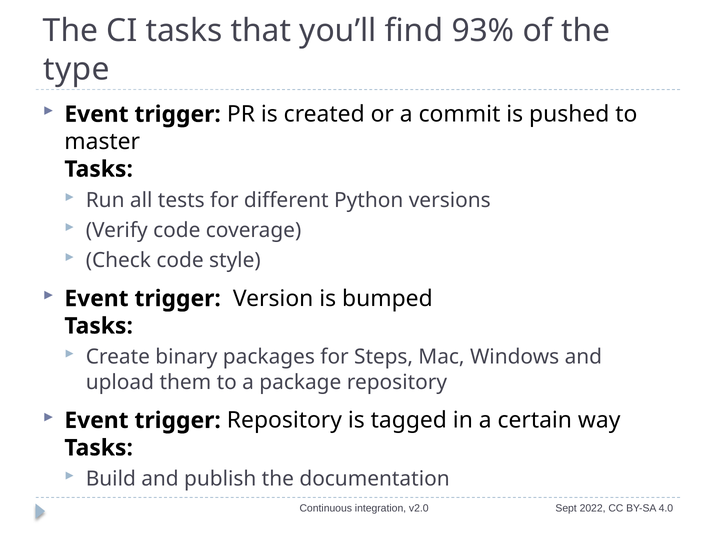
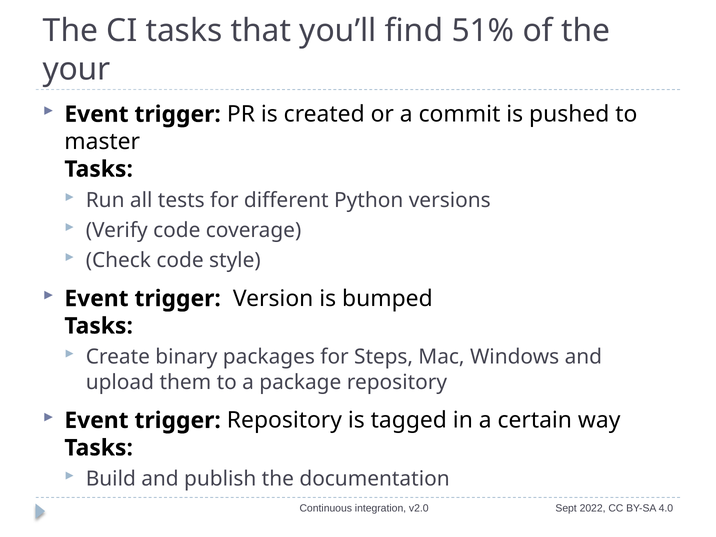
93%: 93% -> 51%
type: type -> your
